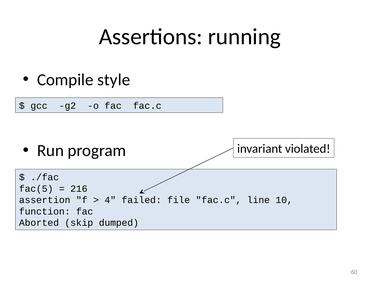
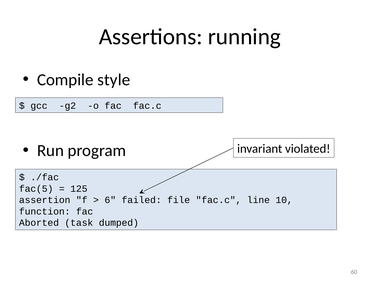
216: 216 -> 125
4: 4 -> 6
skip: skip -> task
